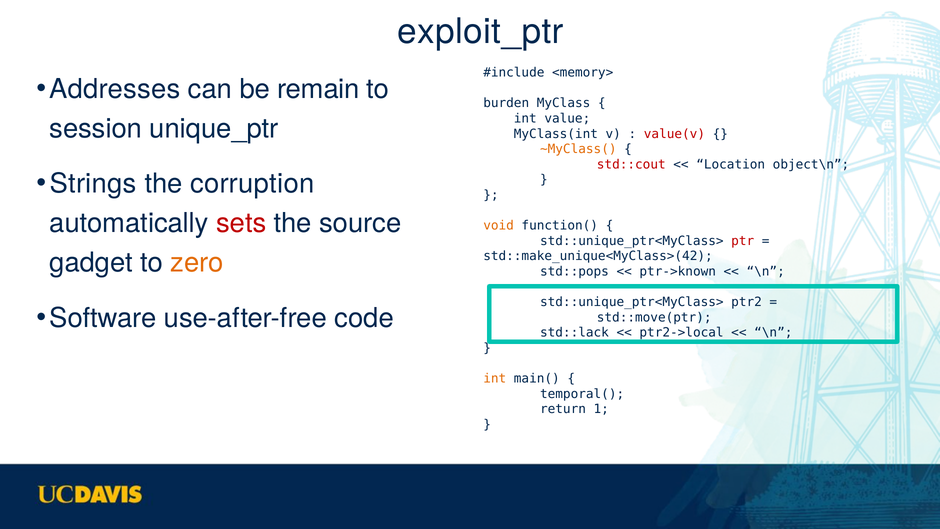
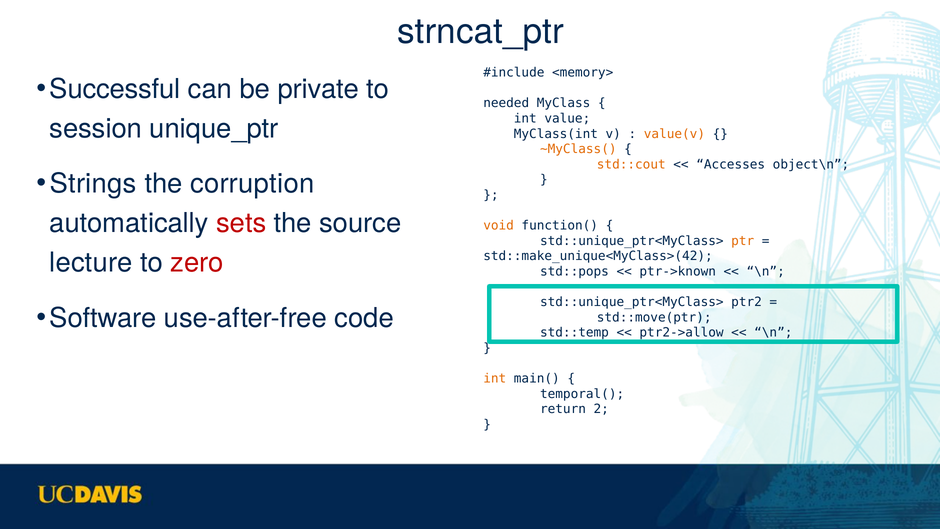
exploit_ptr: exploit_ptr -> strncat_ptr
Addresses: Addresses -> Successful
remain: remain -> private
burden: burden -> needed
value(v colour: red -> orange
std::cout colour: red -> orange
Location: Location -> Accesses
ptr colour: red -> orange
gadget: gadget -> lecture
zero colour: orange -> red
std::lack: std::lack -> std::temp
ptr2->local: ptr2->local -> ptr2->allow
1: 1 -> 2
